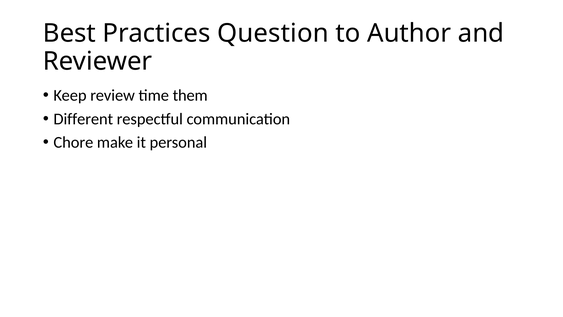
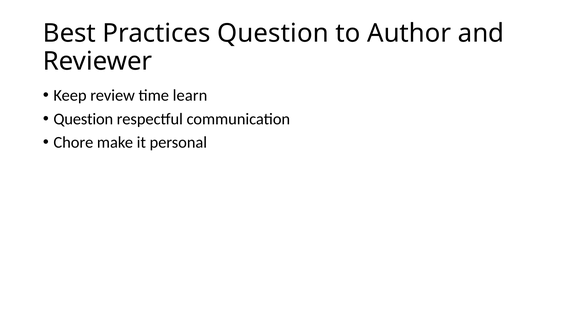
them: them -> learn
Different at (83, 119): Different -> Question
